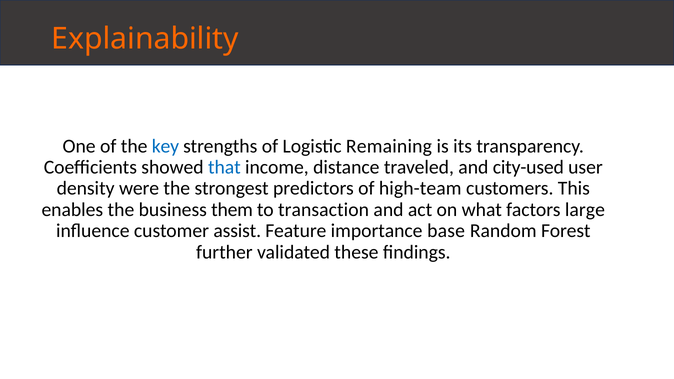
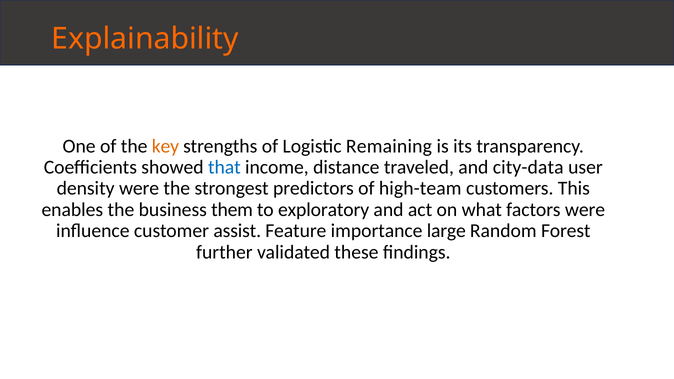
key colour: blue -> orange
city-used: city-used -> city-data
transaction: transaction -> exploratory
factors large: large -> were
base: base -> large
